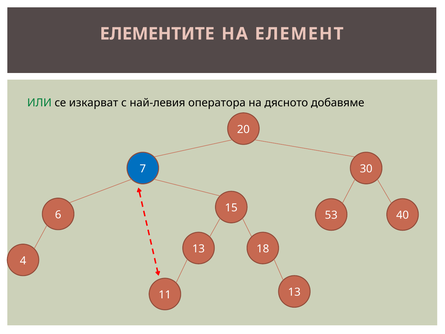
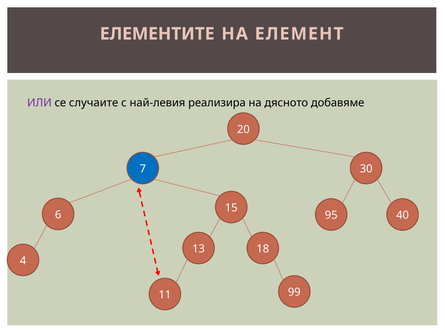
ИЛИ colour: green -> purple
изкарват: изкарват -> случаите
оператора: оператора -> реализира
53: 53 -> 95
11 13: 13 -> 99
